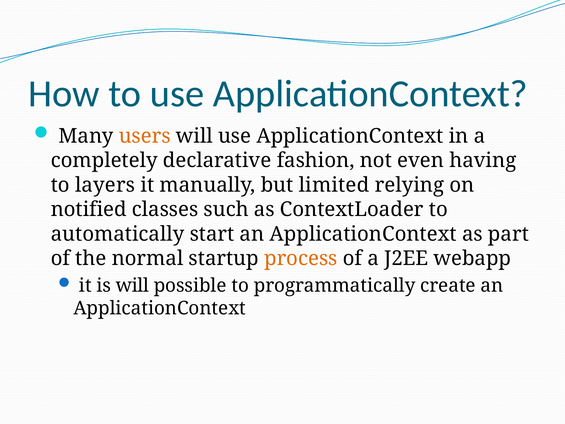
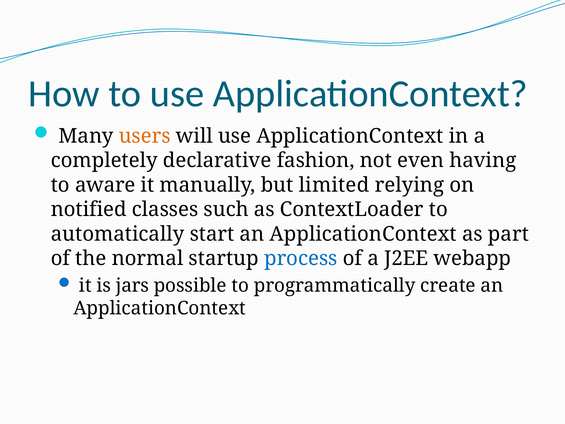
layers: layers -> aware
process colour: orange -> blue
is will: will -> jars
